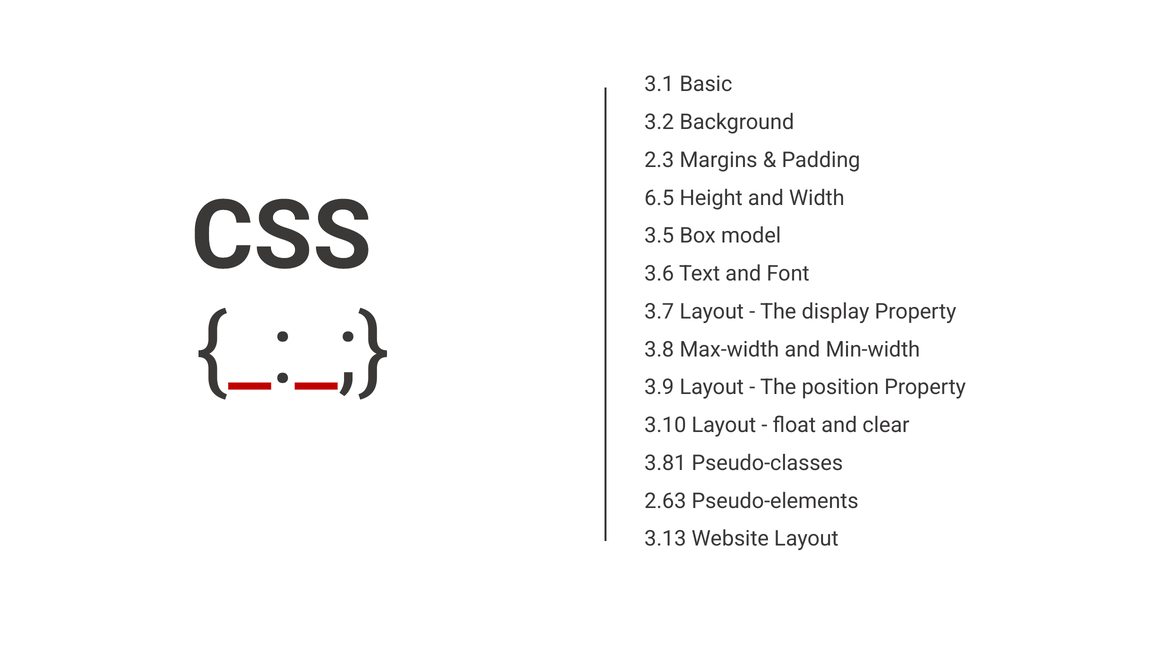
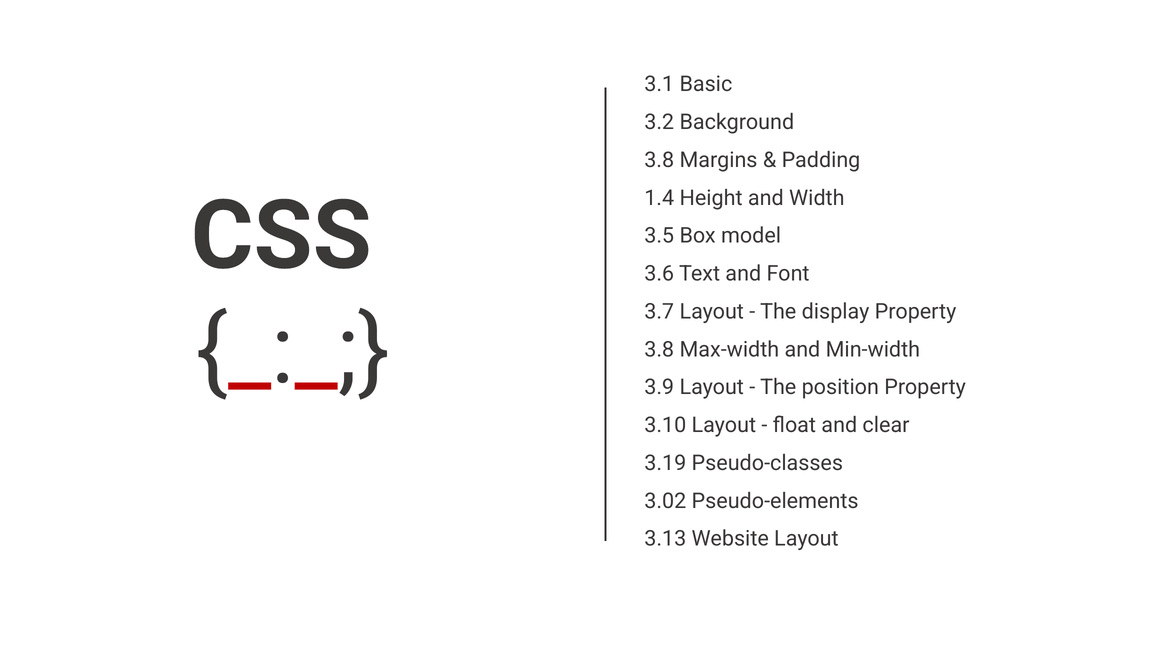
2.3 at (659, 160): 2.3 -> 3.8
6.5: 6.5 -> 1.4
3.81: 3.81 -> 3.19
2.63: 2.63 -> 3.02
